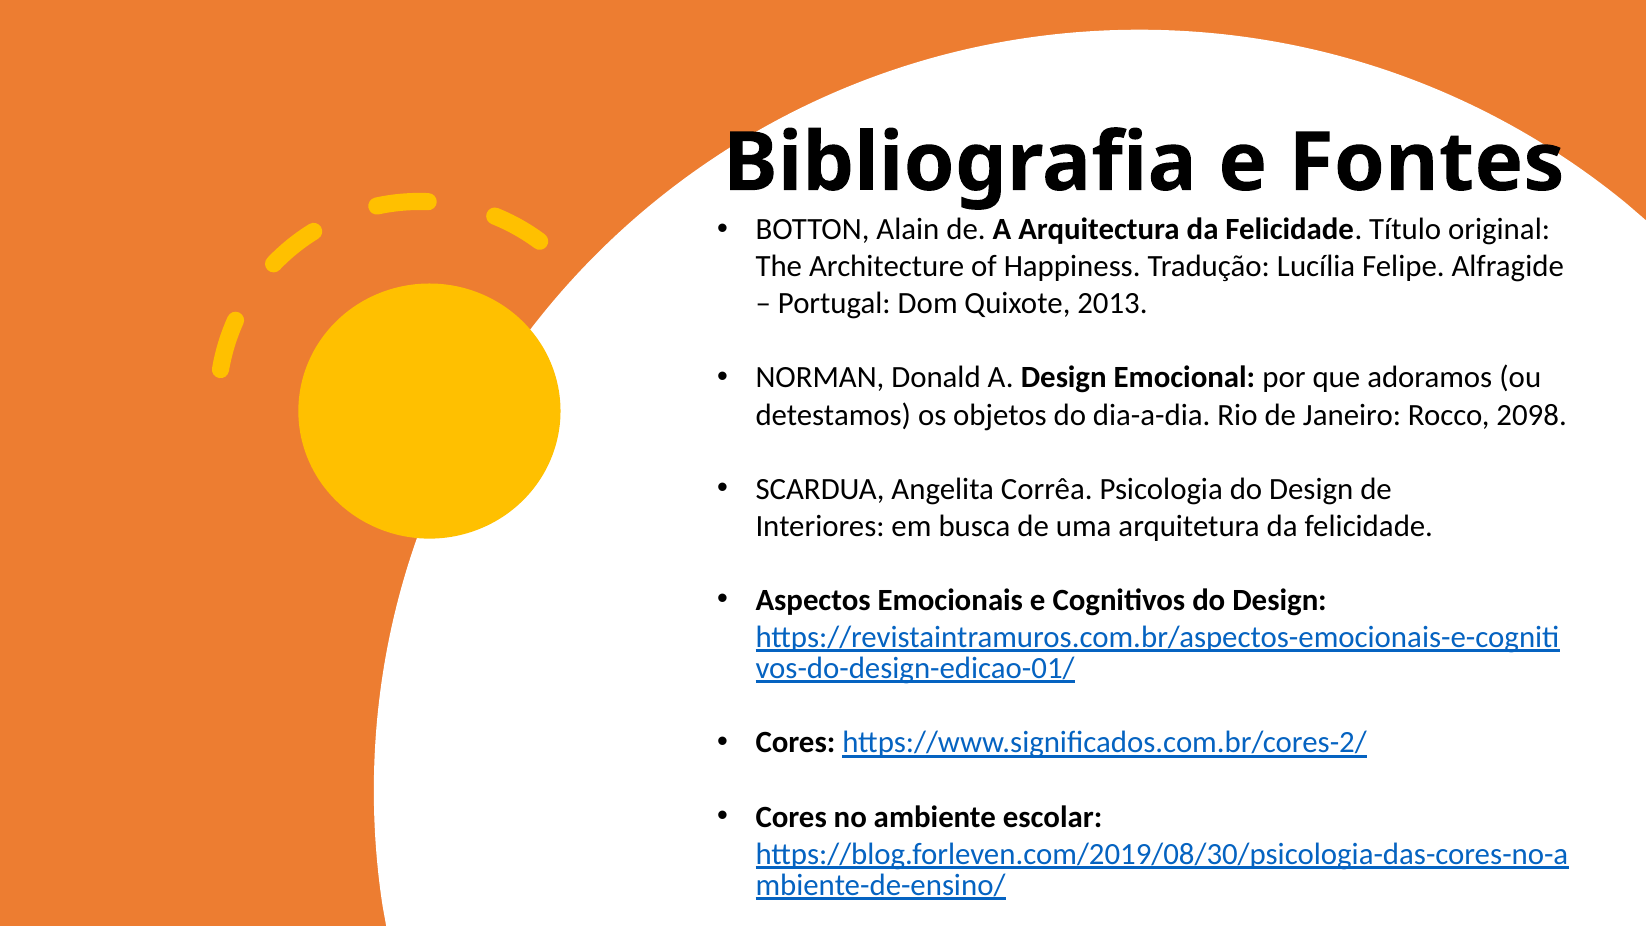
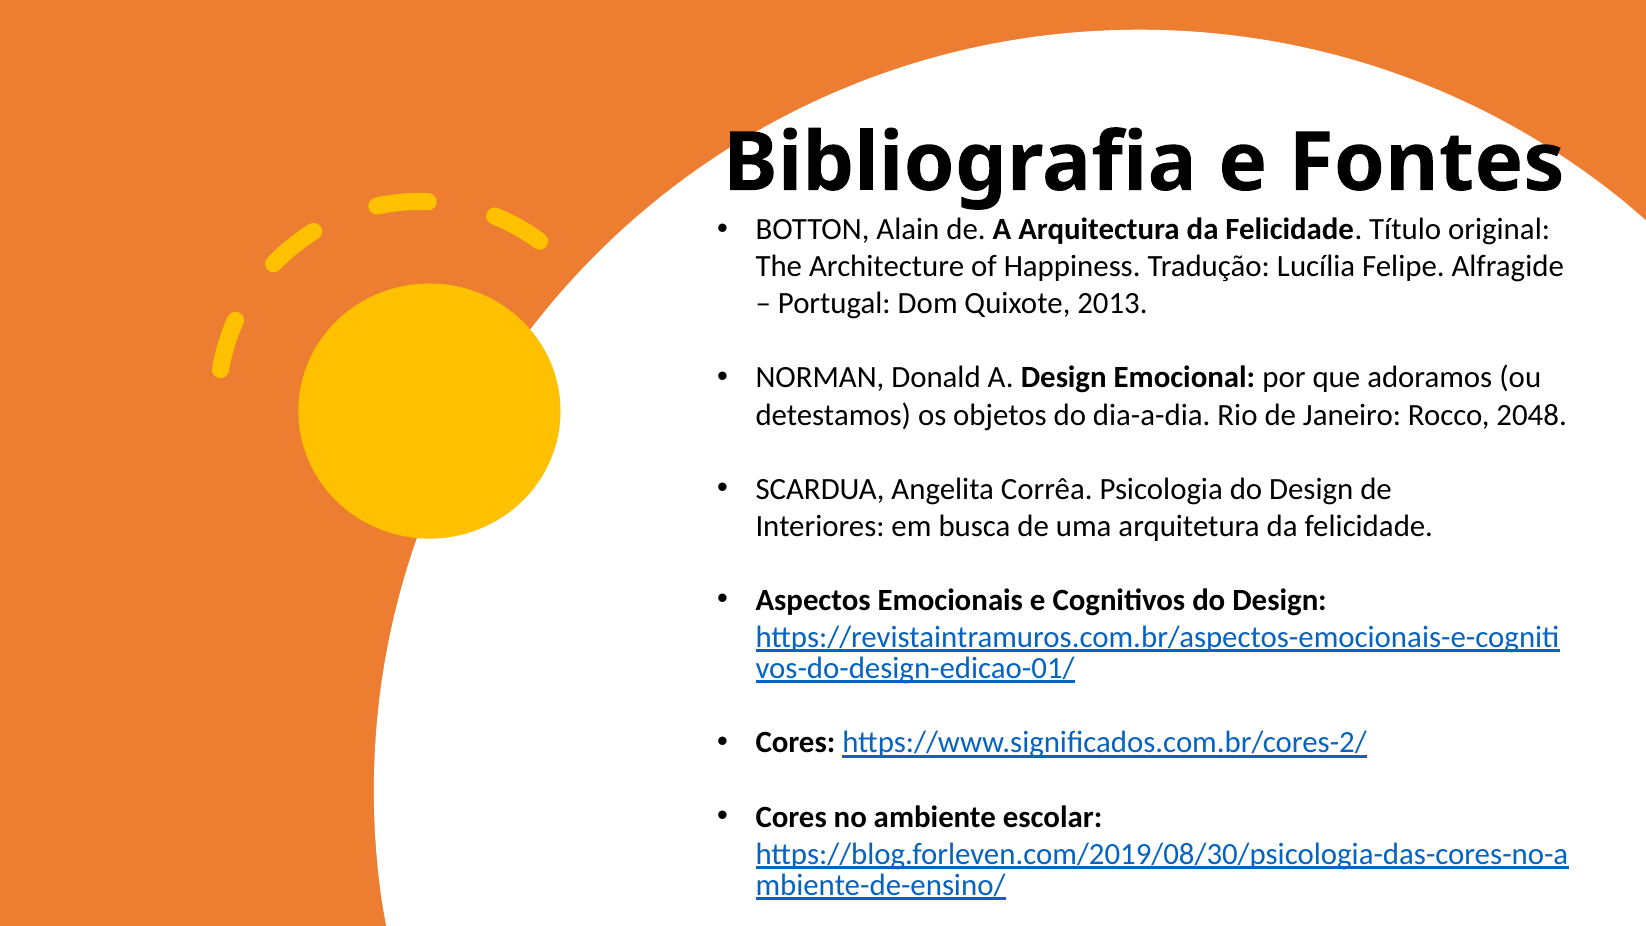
2098: 2098 -> 2048
